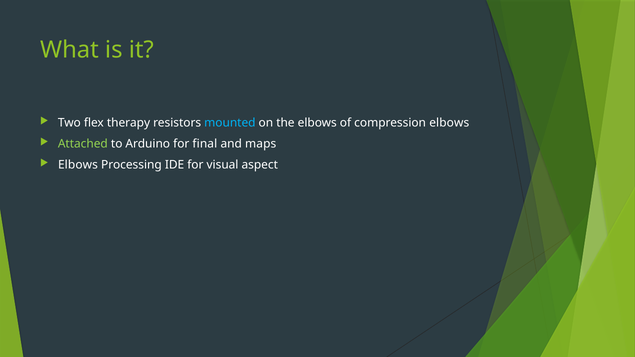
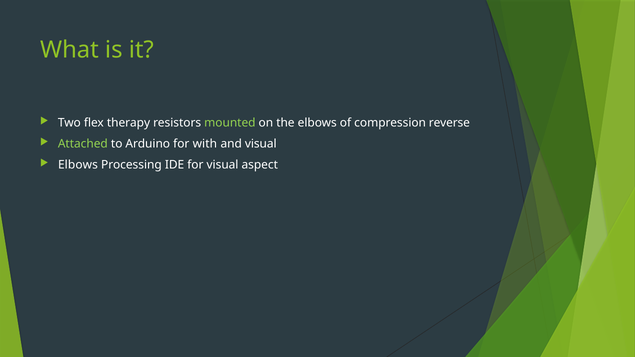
mounted colour: light blue -> light green
compression elbows: elbows -> reverse
final: final -> with
and maps: maps -> visual
